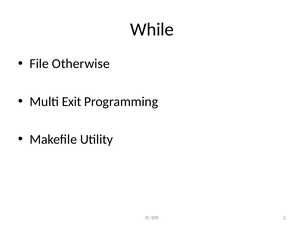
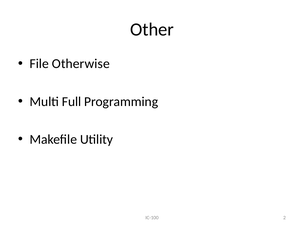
While: While -> Other
Exit: Exit -> Full
